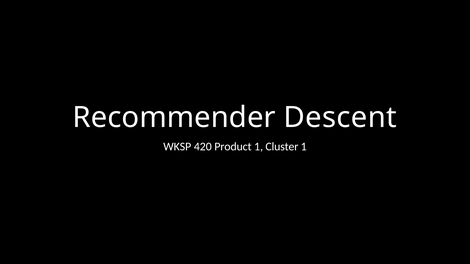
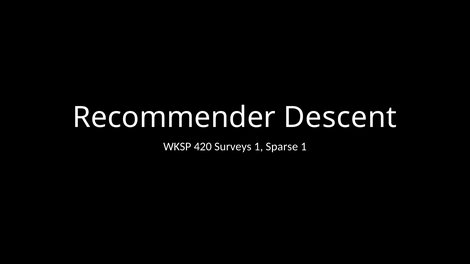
Product: Product -> Surveys
Cluster: Cluster -> Sparse
